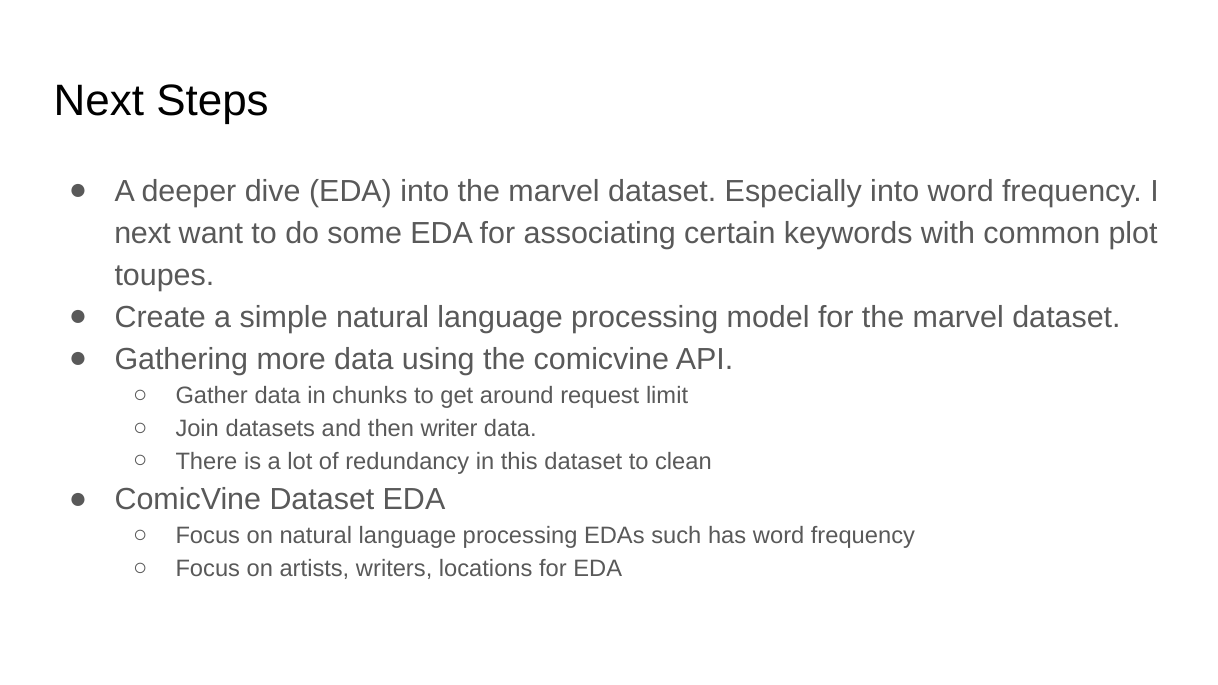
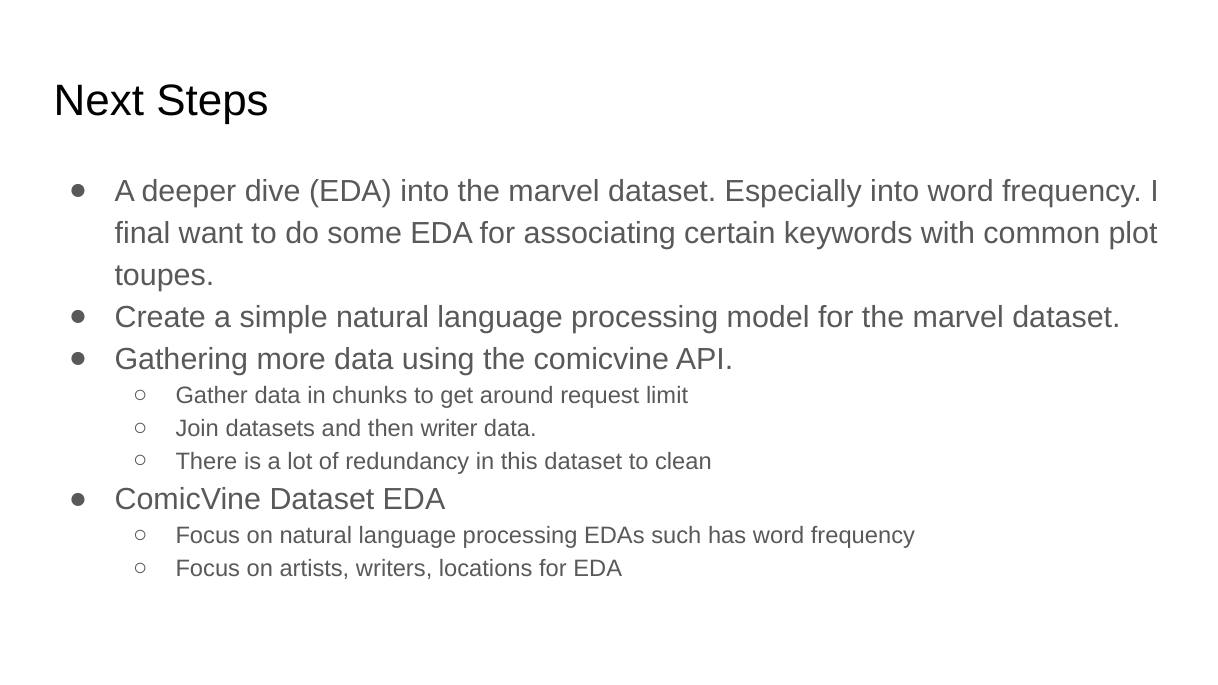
next at (143, 234): next -> final
